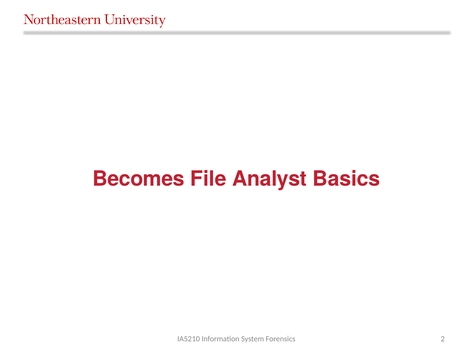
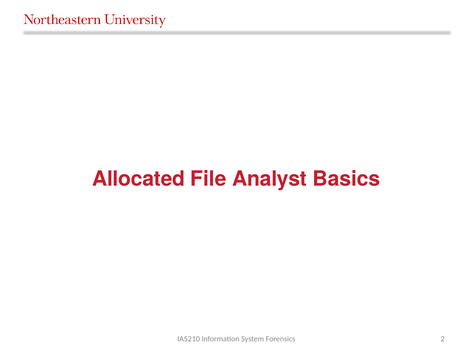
Becomes: Becomes -> Allocated
